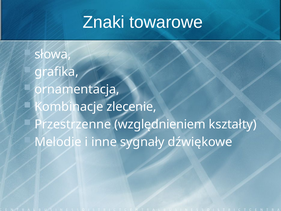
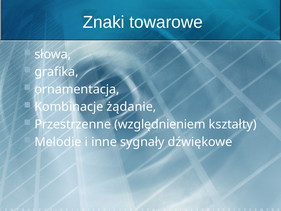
zlecenie: zlecenie -> żądanie
